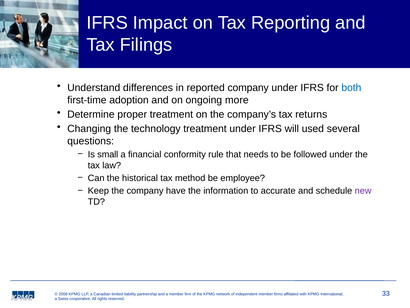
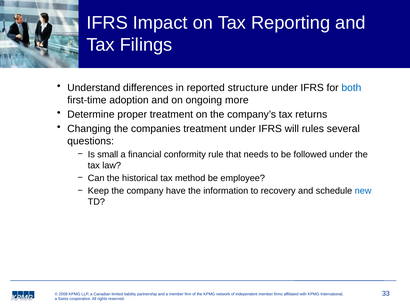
reported company: company -> structure
technology: technology -> companies
used: used -> rules
accurate: accurate -> recovery
new colour: purple -> blue
